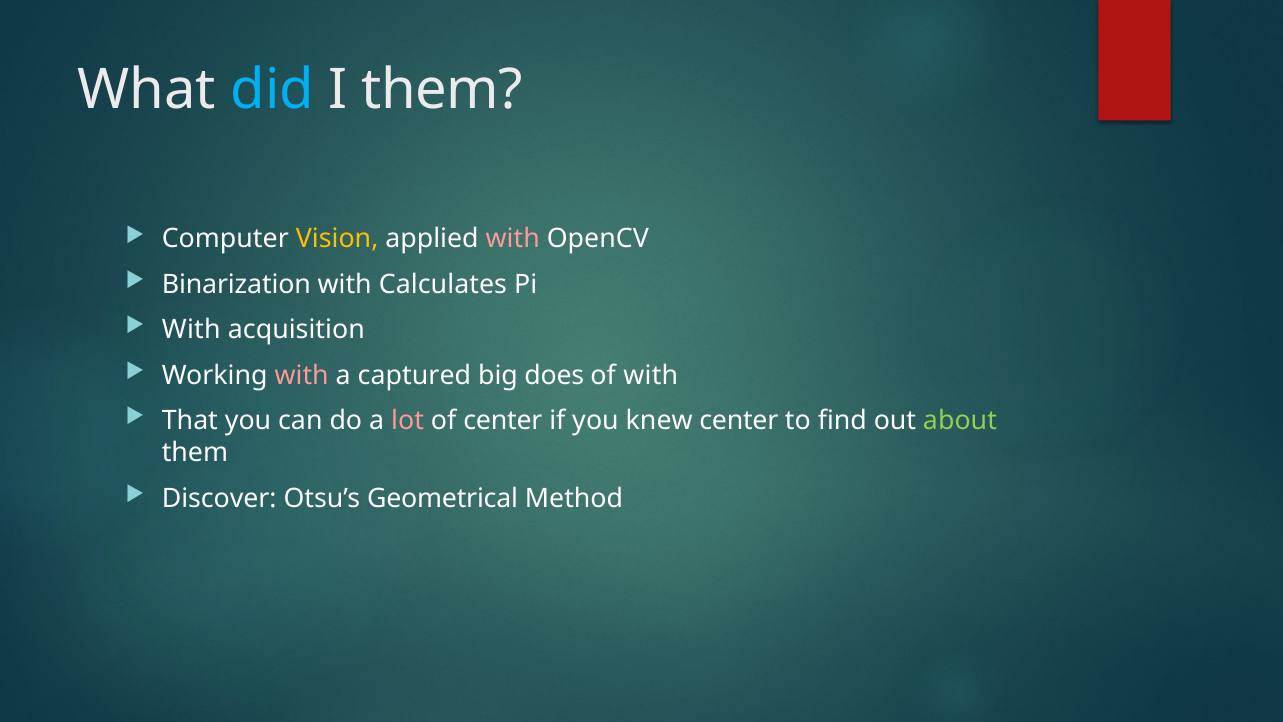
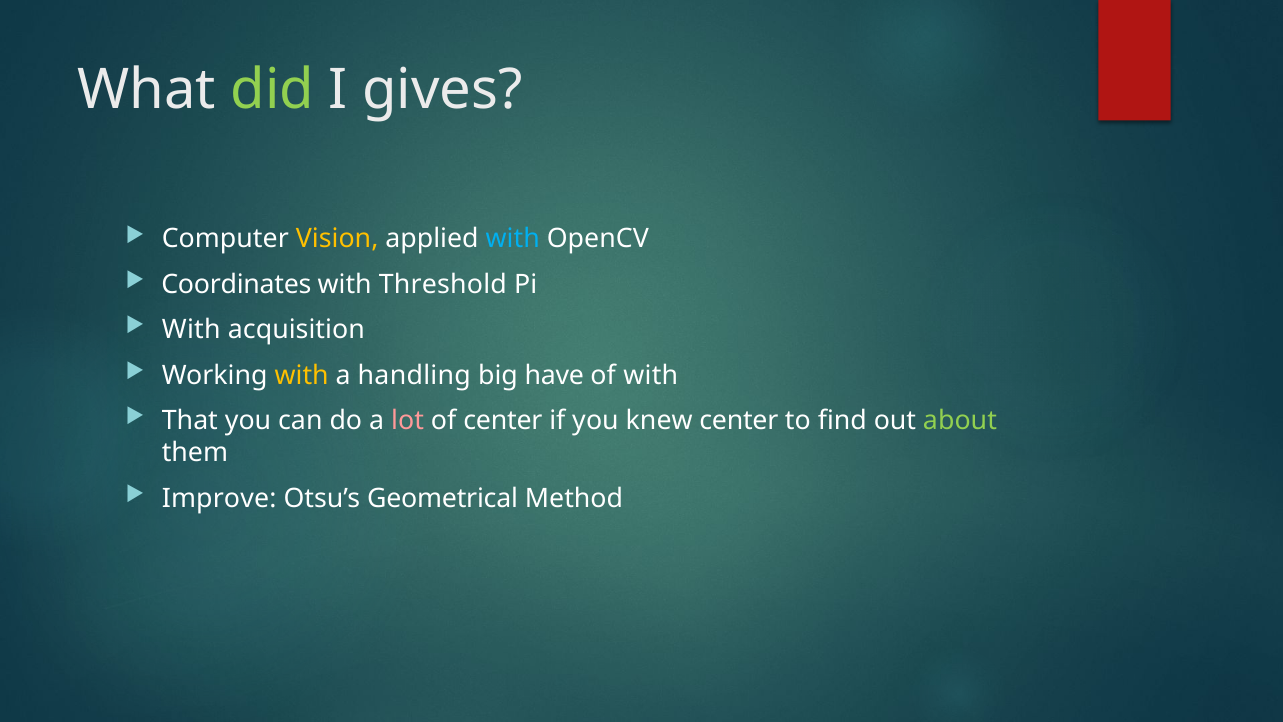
did colour: light blue -> light green
I them: them -> gives
with at (513, 239) colour: pink -> light blue
Binarization: Binarization -> Coordinates
Calculates: Calculates -> Threshold
with at (302, 375) colour: pink -> yellow
captured: captured -> handling
does: does -> have
Discover: Discover -> Improve
